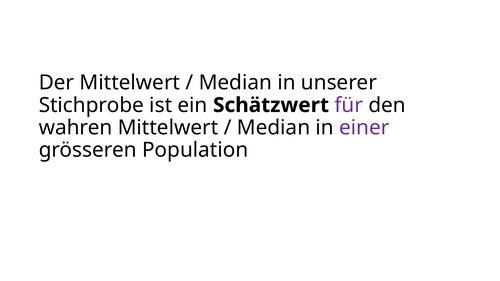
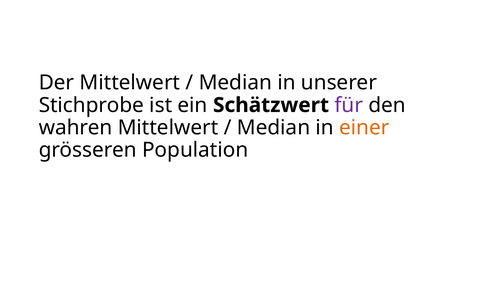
einer colour: purple -> orange
